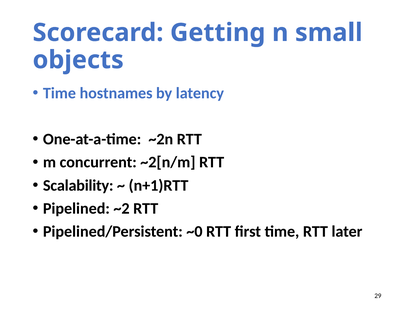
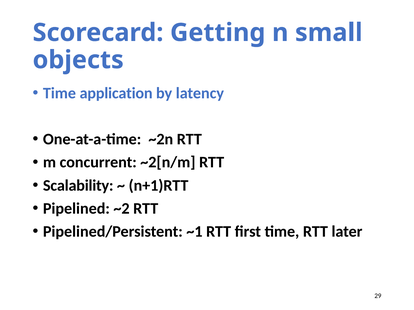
hostnames: hostnames -> application
~0: ~0 -> ~1
